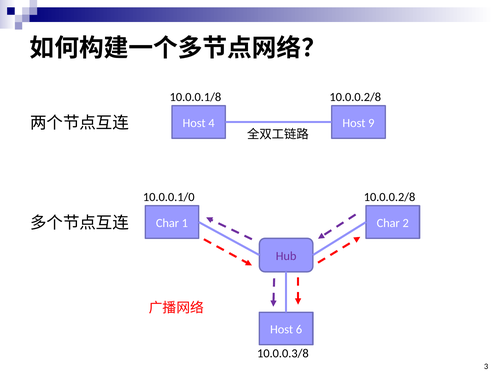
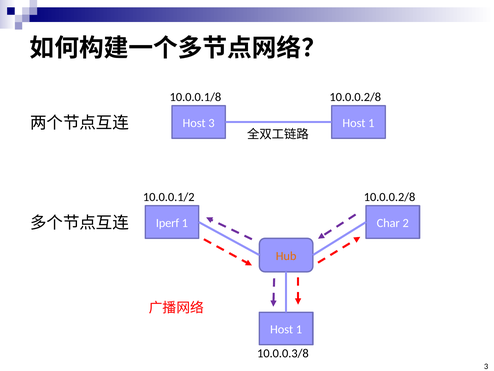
Host 4: 4 -> 3
9 at (371, 123): 9 -> 1
10.0.0.1/0: 10.0.0.1/0 -> 10.0.0.1/2
Char at (167, 223): Char -> Iperf
Hub colour: purple -> orange
6 at (299, 329): 6 -> 1
